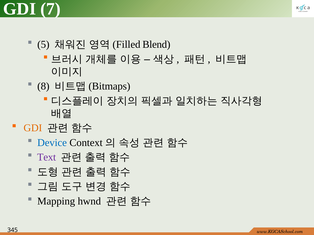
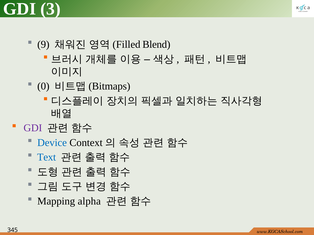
7: 7 -> 3
5: 5 -> 9
8: 8 -> 0
GDI at (33, 128) colour: orange -> purple
Text colour: purple -> blue
hwnd: hwnd -> alpha
